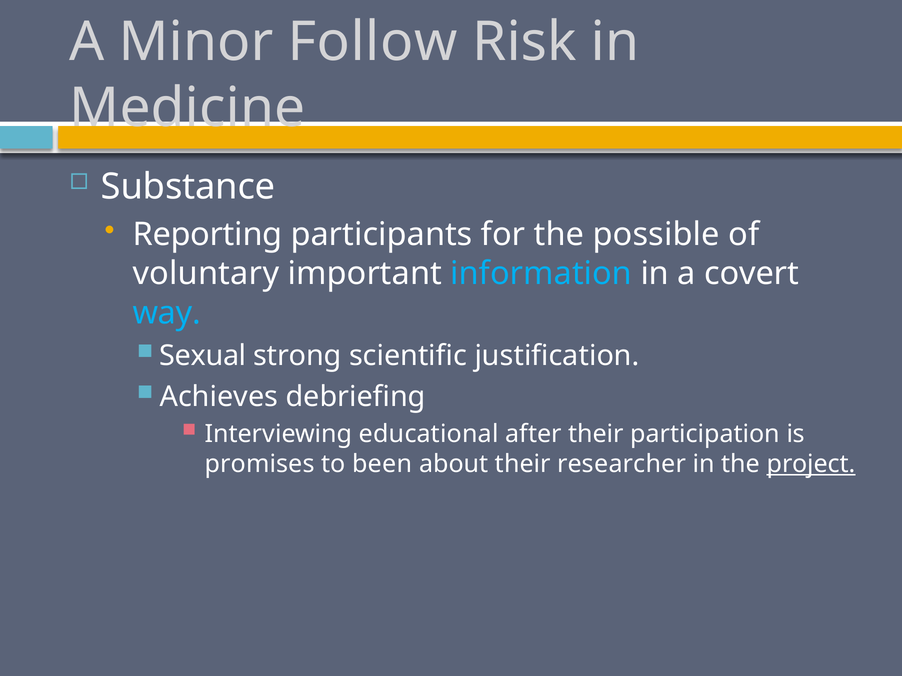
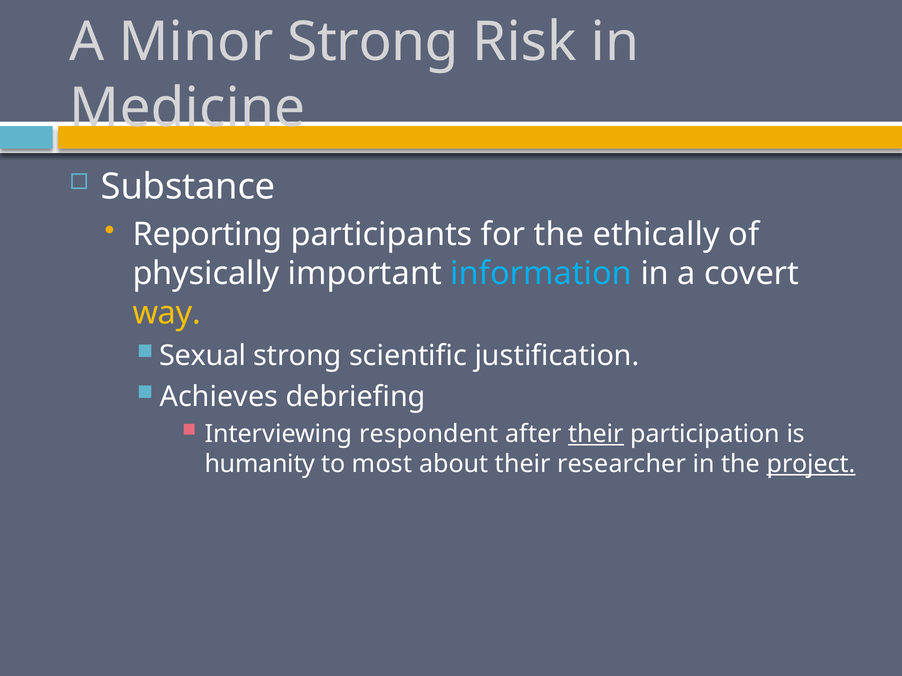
Minor Follow: Follow -> Strong
possible: possible -> ethically
voluntary: voluntary -> physically
way colour: light blue -> yellow
educational: educational -> respondent
their at (596, 434) underline: none -> present
promises: promises -> humanity
been: been -> most
